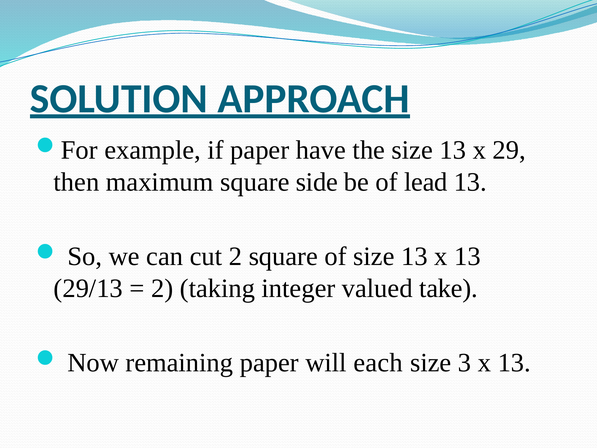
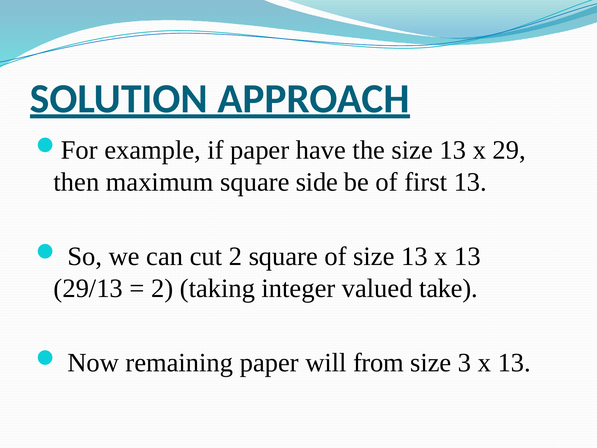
lead: lead -> first
each: each -> from
